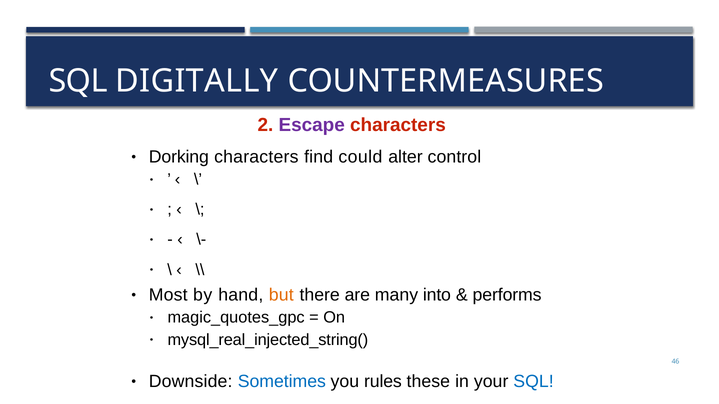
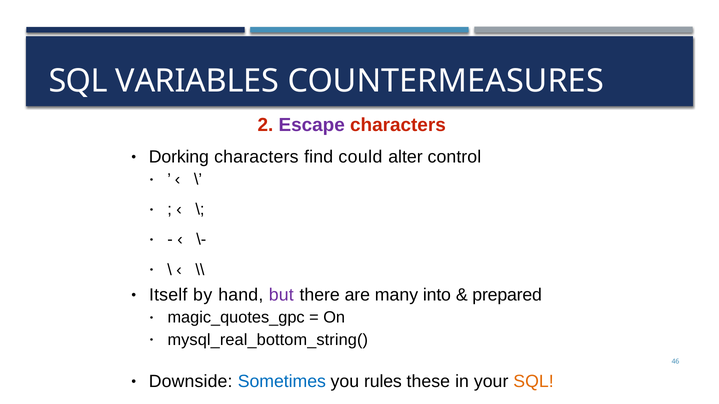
DIGITALLY: DIGITALLY -> VARIABLES
Most: Most -> Itself
but colour: orange -> purple
performs: performs -> prepared
mysql_real_injected_string(: mysql_real_injected_string( -> mysql_real_bottom_string(
SQL at (533, 382) colour: blue -> orange
